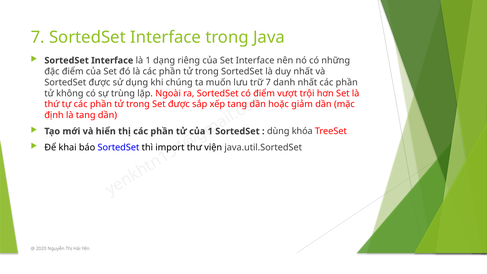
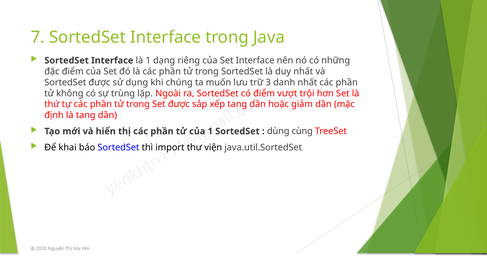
trữ 7: 7 -> 3
khóa: khóa -> cùng
